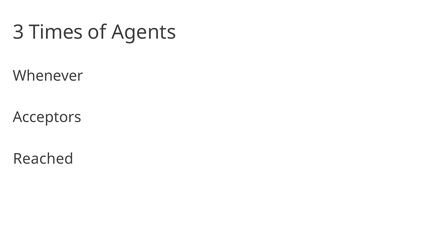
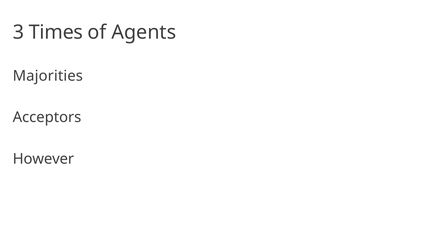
Whenever: Whenever -> Majorities
Reached: Reached -> However
